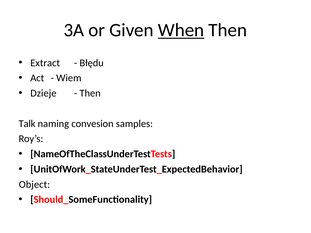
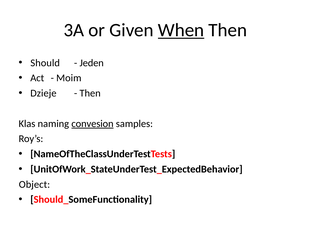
Extract: Extract -> Should
Błędu: Błędu -> Jeden
Wiem: Wiem -> Moim
Talk: Talk -> Klas
convesion underline: none -> present
